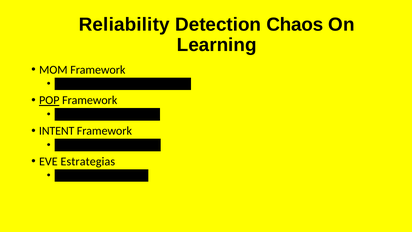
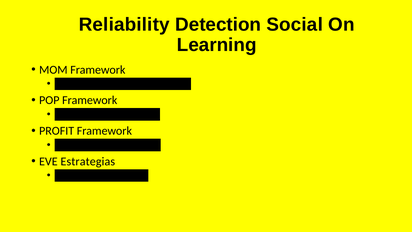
Chaos: Chaos -> Social
POP underline: present -> none
INTENT: INTENT -> PROFIT
